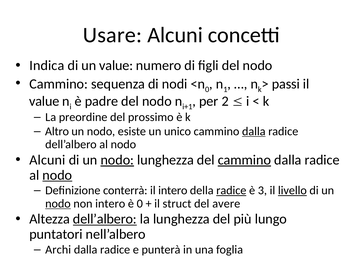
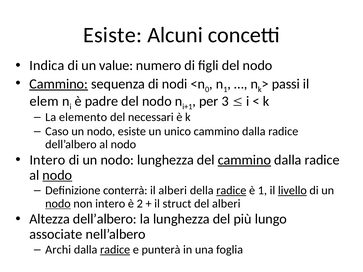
Usare at (113, 35): Usare -> Esiste
Cammino at (59, 84) underline: none -> present
value at (44, 101): value -> elem
2: 2 -> 3
preordine: preordine -> elemento
prossimo: prossimo -> necessari
Altro: Altro -> Caso
dalla at (254, 131) underline: present -> none
Alcuni at (47, 160): Alcuni -> Intero
nodo at (117, 160) underline: present -> none
il intero: intero -> alberi
è 3: 3 -> 1
è 0: 0 -> 2
del avere: avere -> alberi
dell’albero at (105, 219) underline: present -> none
puntatori: puntatori -> associate
radice at (115, 250) underline: none -> present
